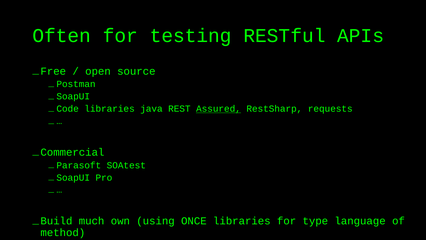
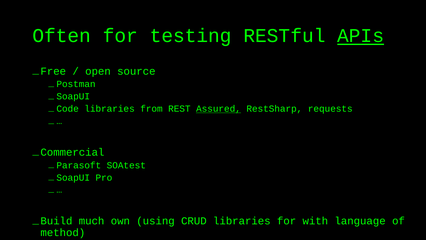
APIs underline: none -> present
java: java -> from
ONCE: ONCE -> CRUD
type: type -> with
